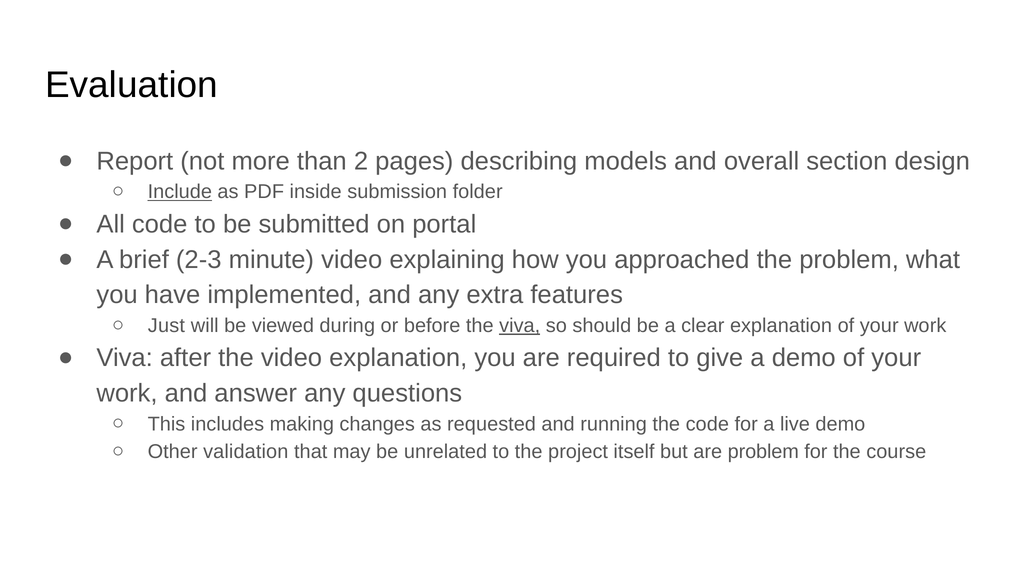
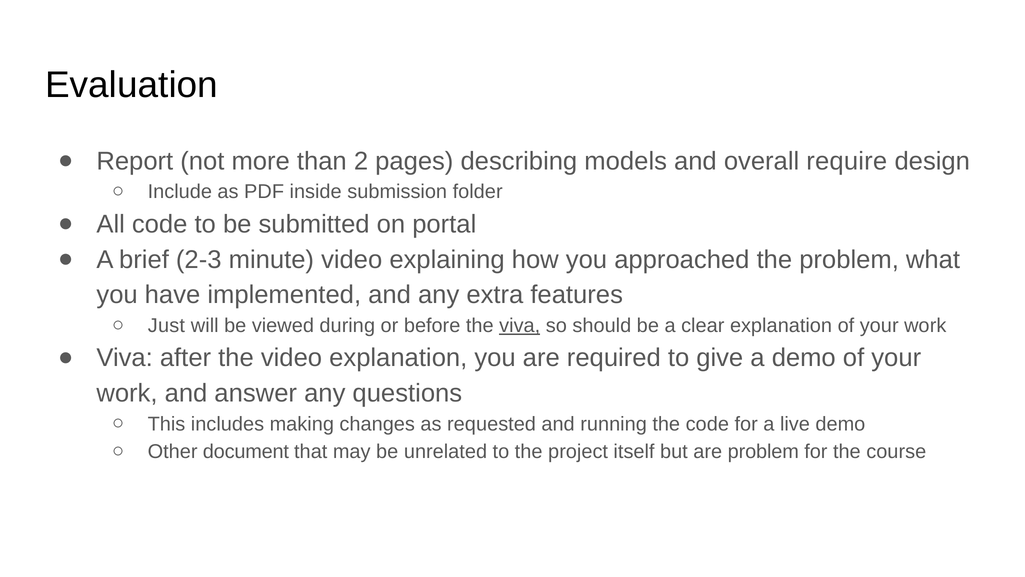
section: section -> require
Include underline: present -> none
validation: validation -> document
